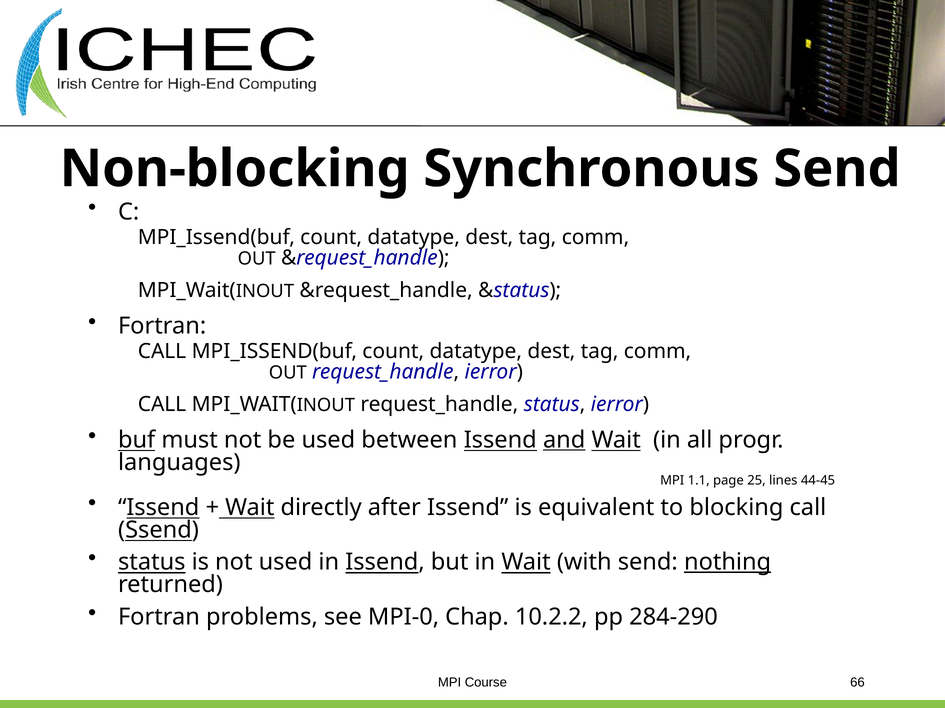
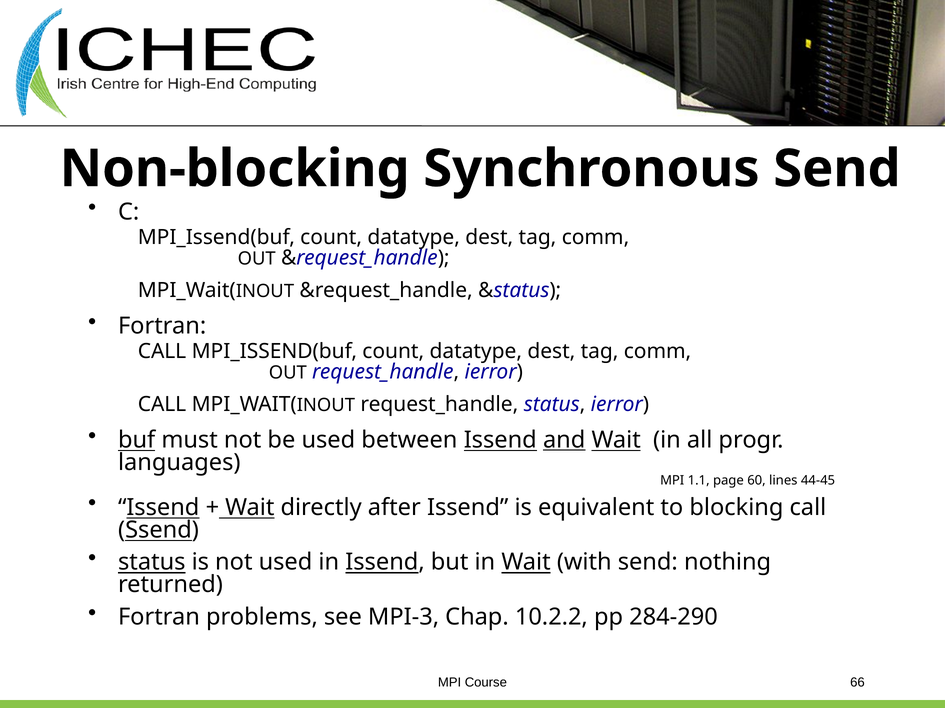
25: 25 -> 60
nothing underline: present -> none
MPI-0: MPI-0 -> MPI-3
